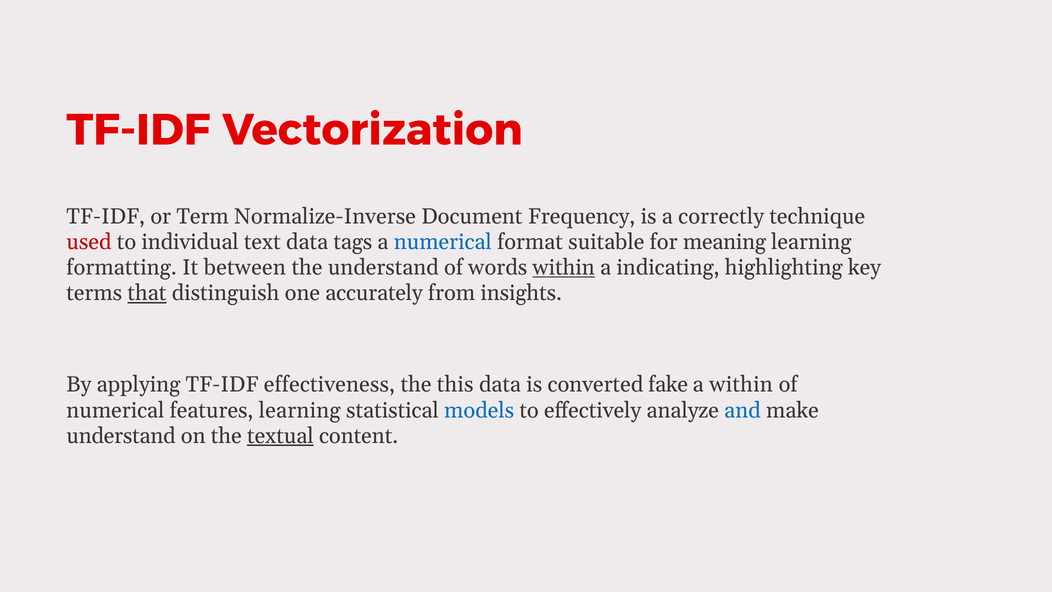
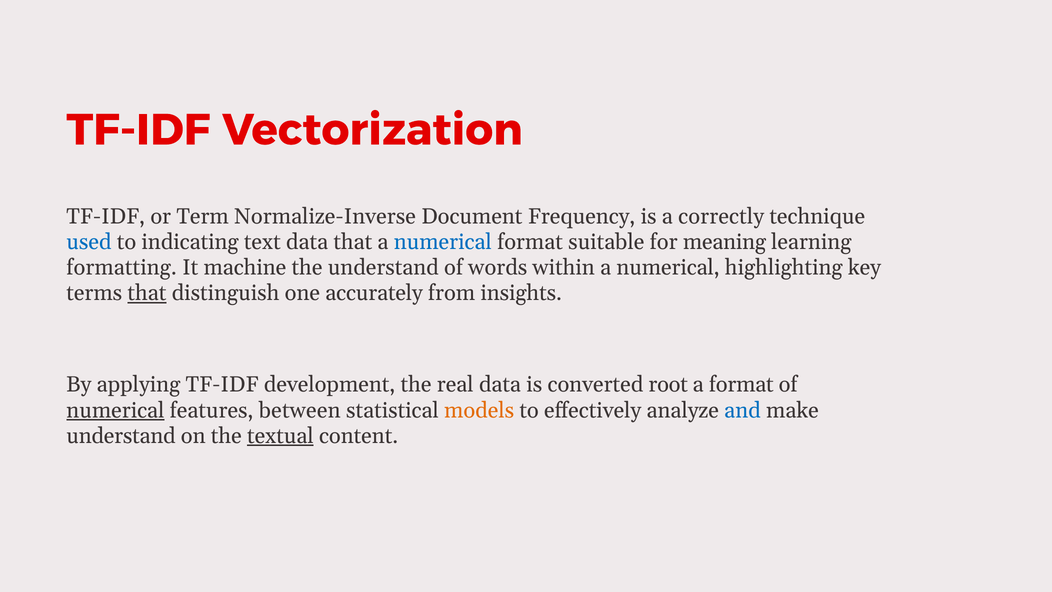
used colour: red -> blue
individual: individual -> indicating
data tags: tags -> that
between: between -> machine
within at (564, 267) underline: present -> none
indicating at (668, 267): indicating -> numerical
effectiveness: effectiveness -> development
this: this -> real
fake: fake -> root
a within: within -> format
numerical at (115, 410) underline: none -> present
features learning: learning -> between
models colour: blue -> orange
